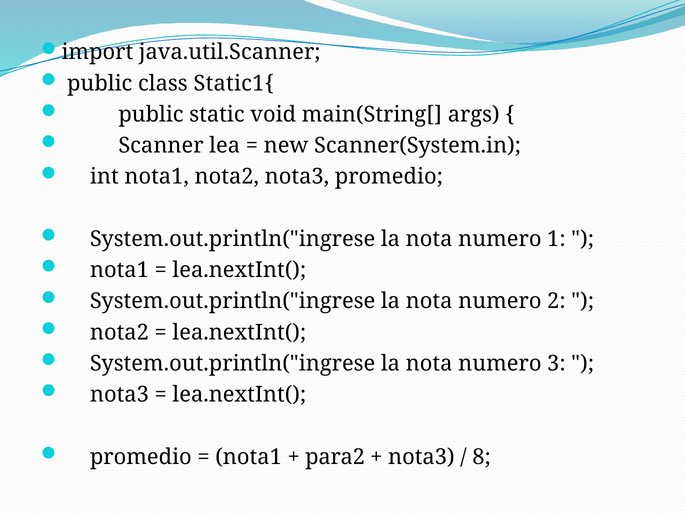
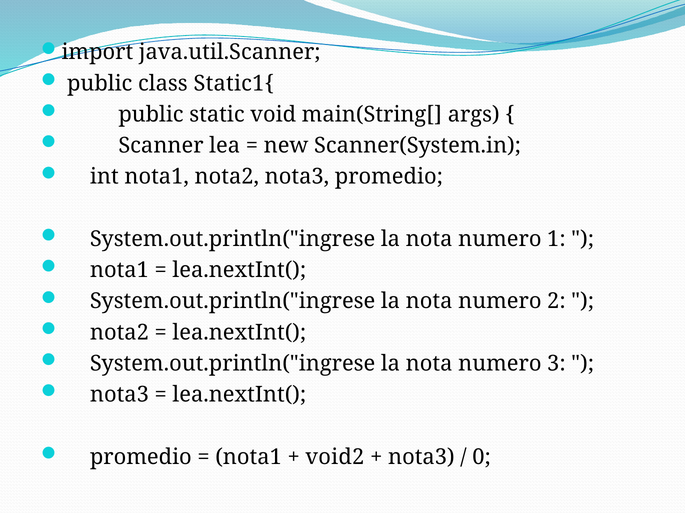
para2: para2 -> void2
8: 8 -> 0
